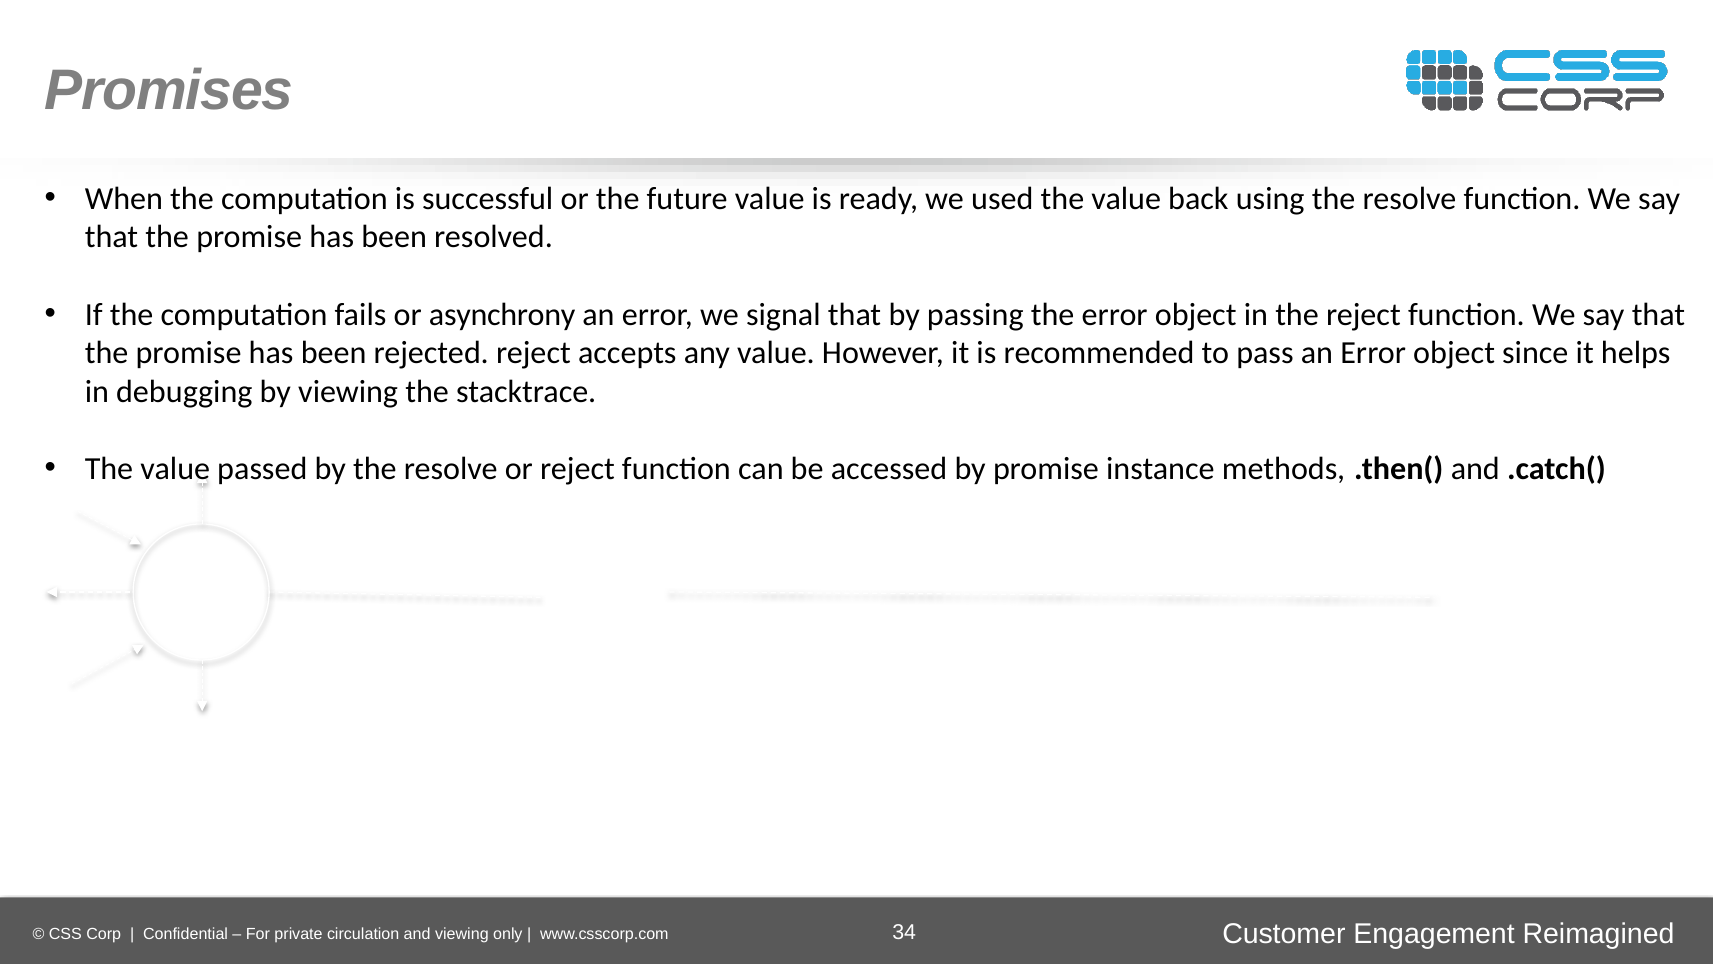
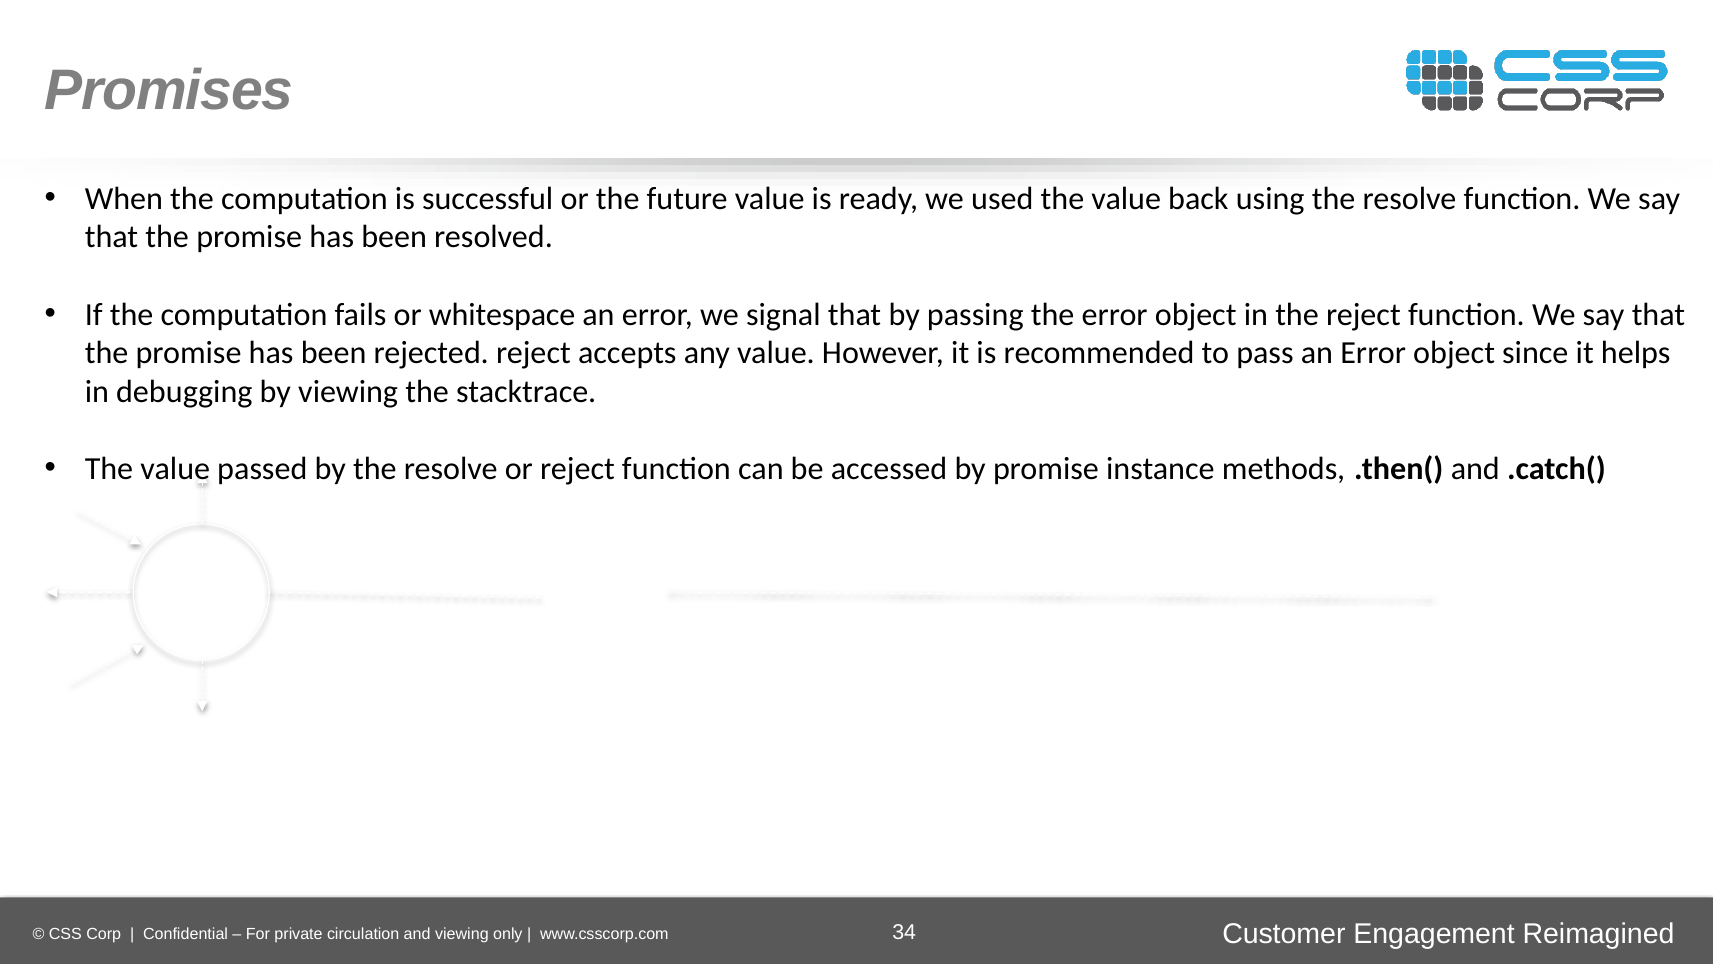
asynchrony: asynchrony -> whitespace
